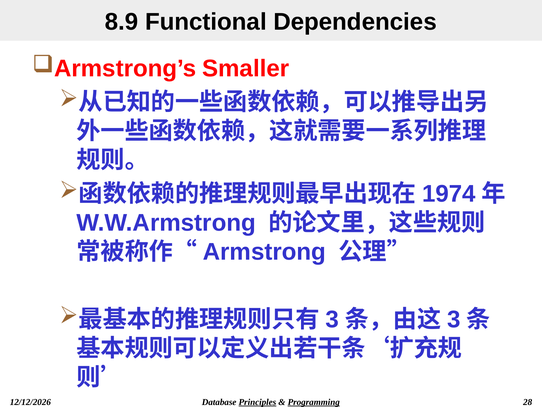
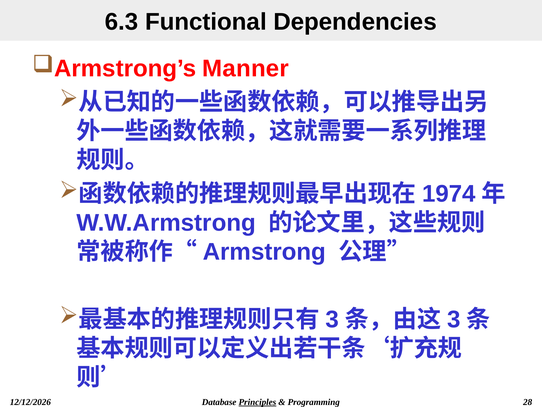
8.9: 8.9 -> 6.3
Smaller: Smaller -> Manner
Programming underline: present -> none
